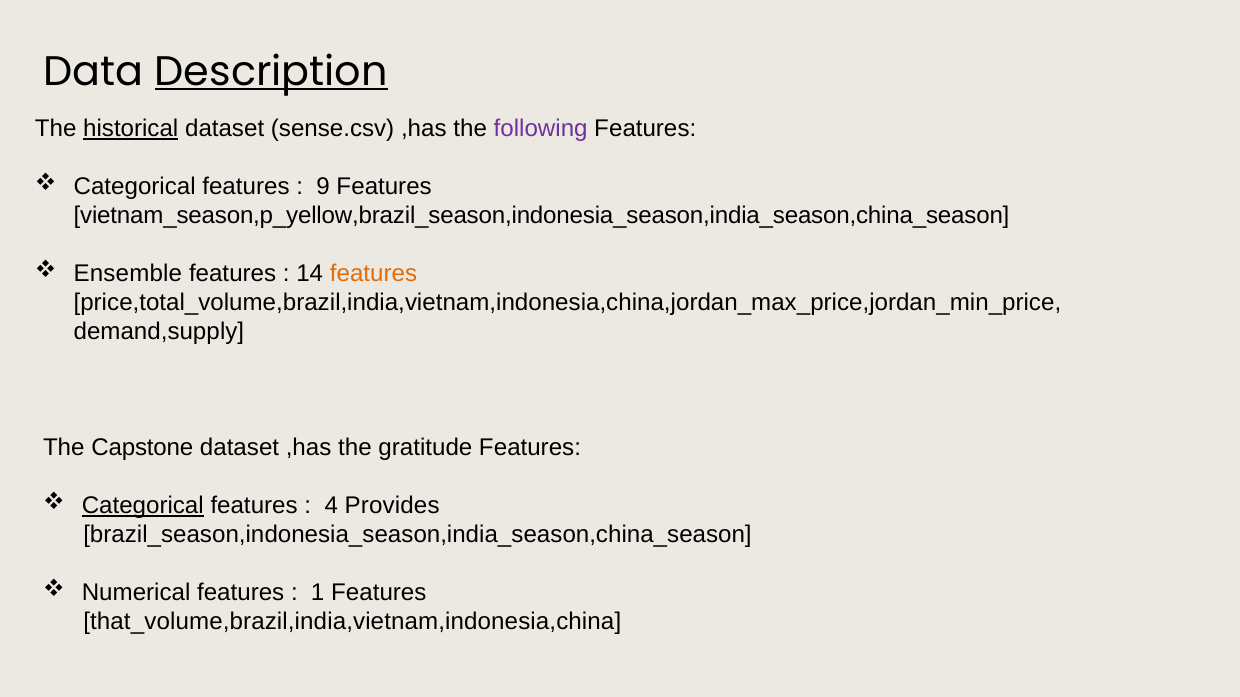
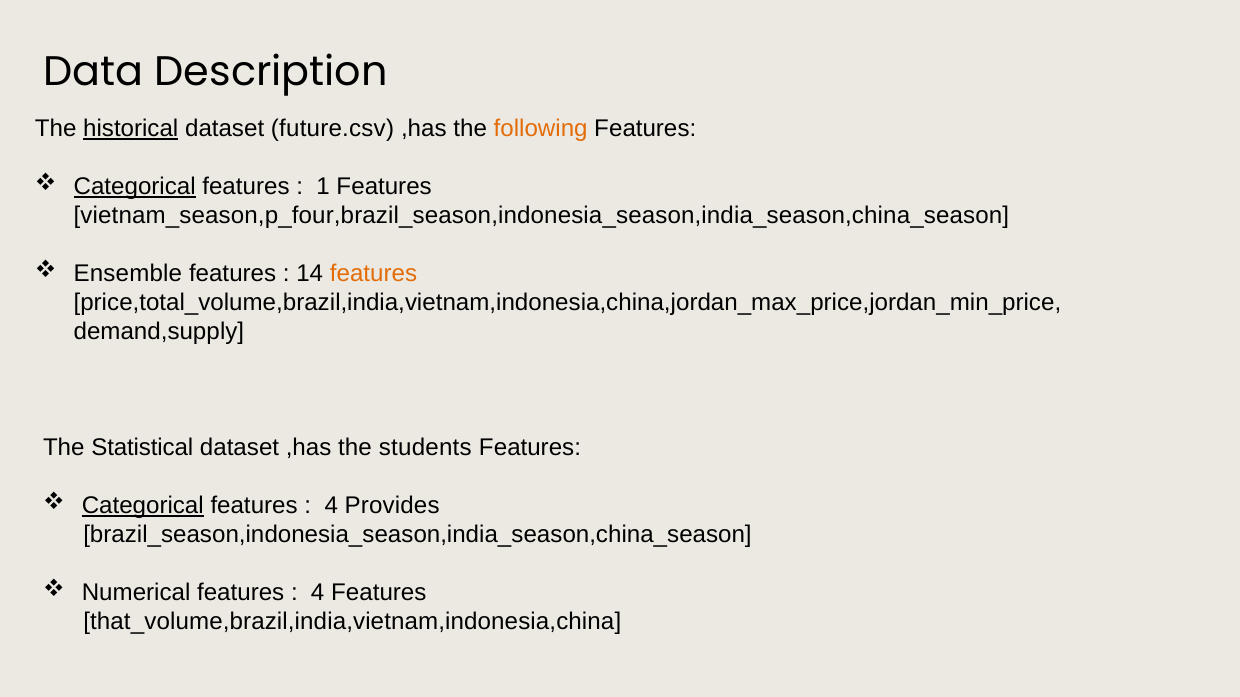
Description underline: present -> none
sense.csv: sense.csv -> future.csv
following colour: purple -> orange
Categorical at (135, 187) underline: none -> present
9: 9 -> 1
vietnam_season,p_yellow,brazil_season,indonesia_season,india_season,china_season: vietnam_season,p_yellow,brazil_season,indonesia_season,india_season,china_season -> vietnam_season,p_four,brazil_season,indonesia_season,india_season,china_season
Capstone: Capstone -> Statistical
gratitude: gratitude -> students
1 at (318, 593): 1 -> 4
